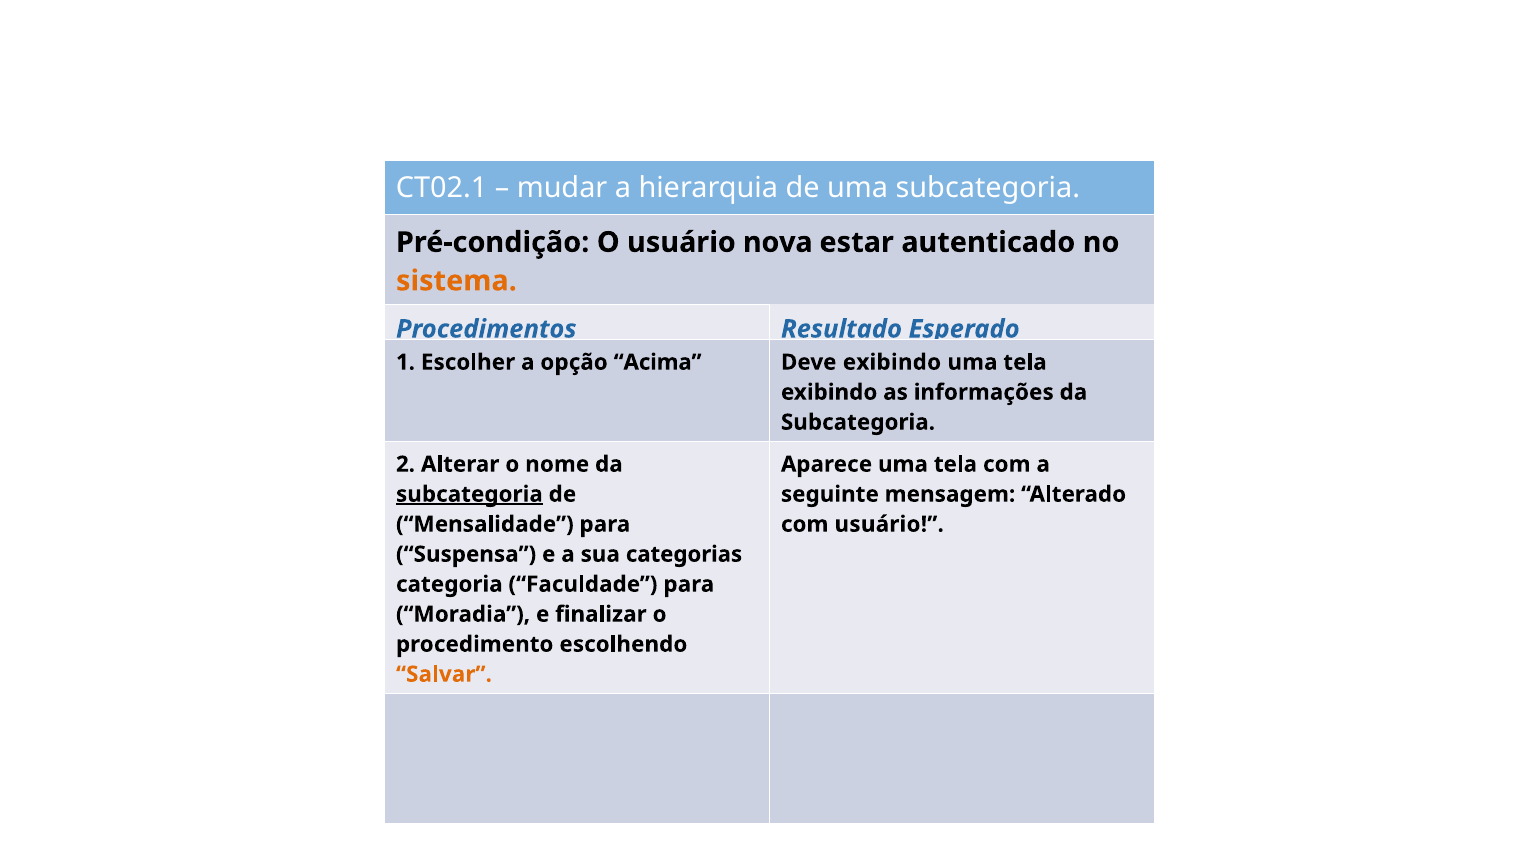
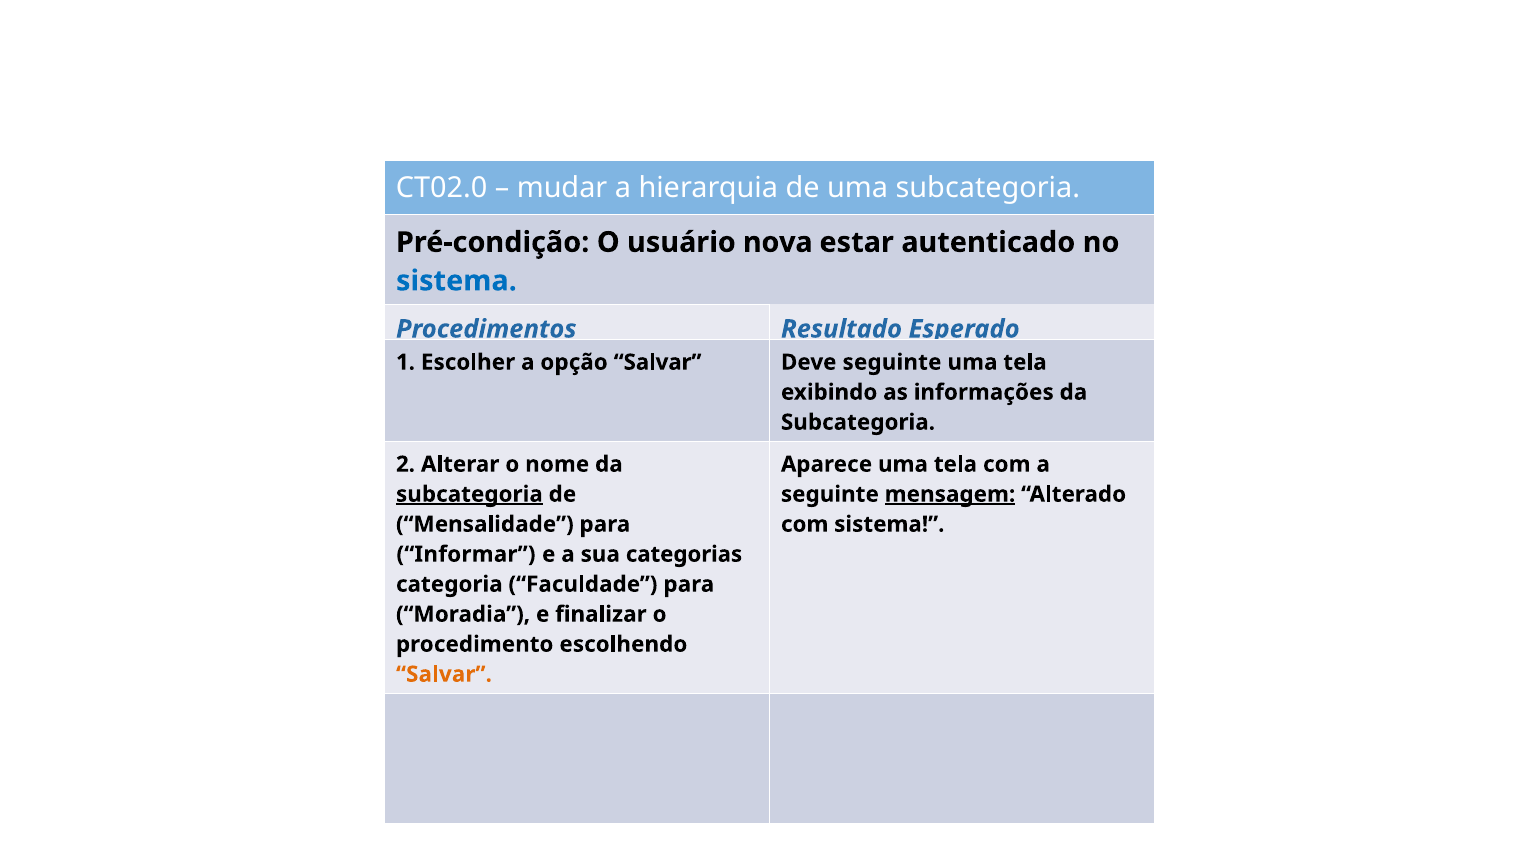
CT02.1: CT02.1 -> CT02.0
sistema at (456, 281) colour: orange -> blue
opção Acima: Acima -> Salvar
Deve exibindo: exibindo -> seguinte
mensagem underline: none -> present
com usuário: usuário -> sistema
Suspensa: Suspensa -> Informar
